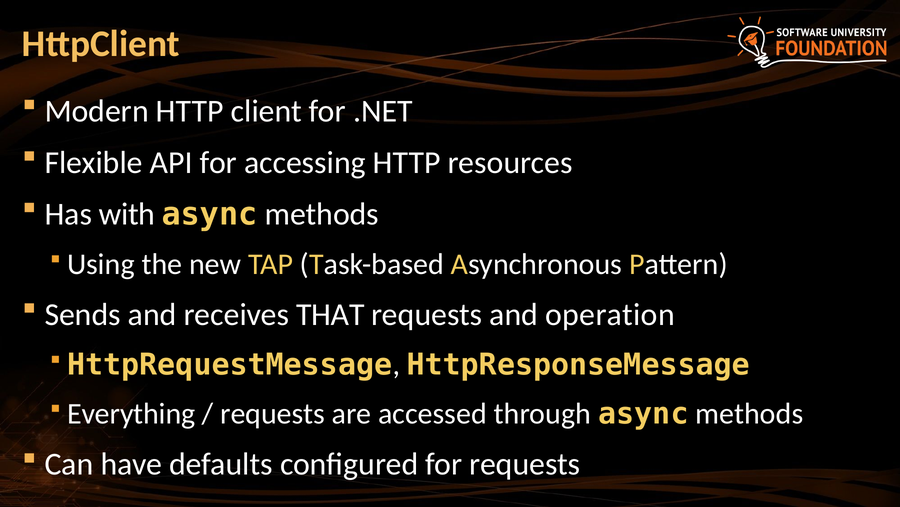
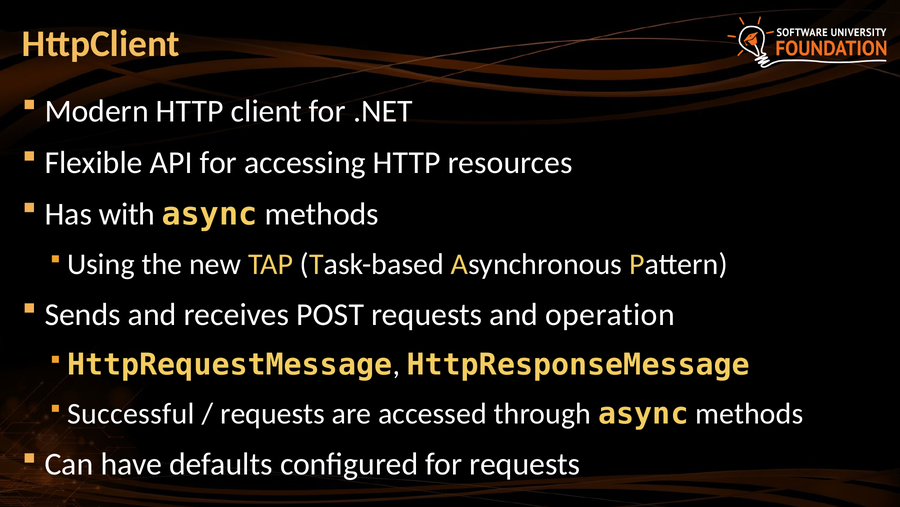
THAT: THAT -> POST
Everything: Everything -> Successful
